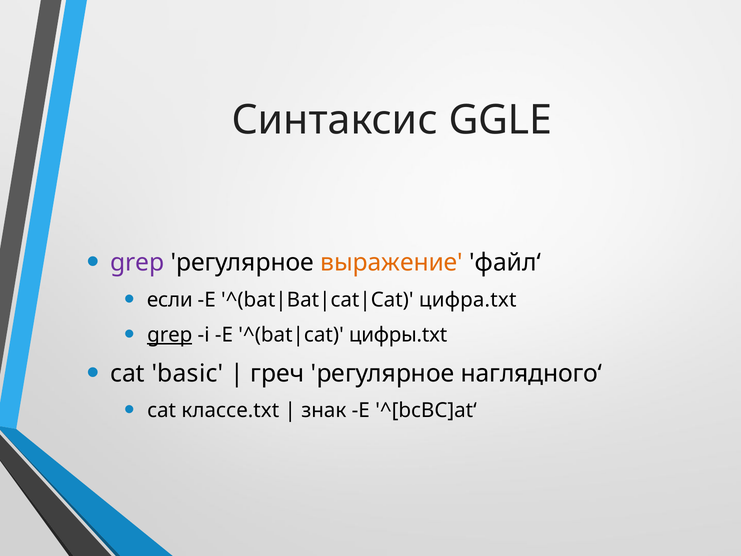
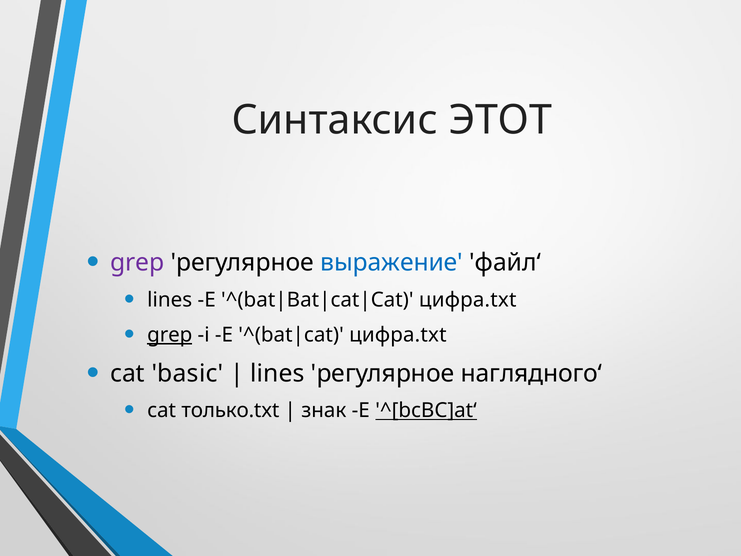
GGLE: GGLE -> ЭТОТ
выражение colour: orange -> blue
если at (170, 300): если -> lines
цифры.txt at (398, 335): цифры.txt -> цифра.txt
греч at (278, 373): греч -> lines
классе.txt: классе.txt -> только.txt
^[bcBC]at‘ underline: none -> present
